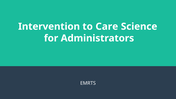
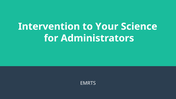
Care: Care -> Your
